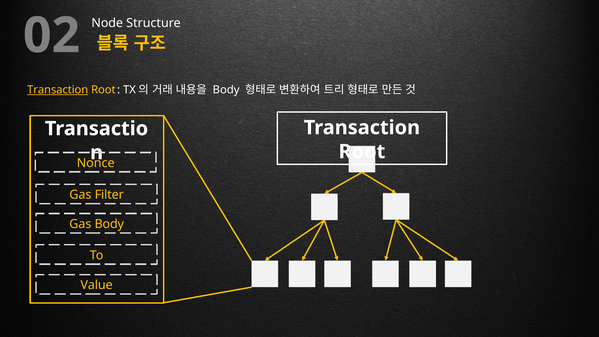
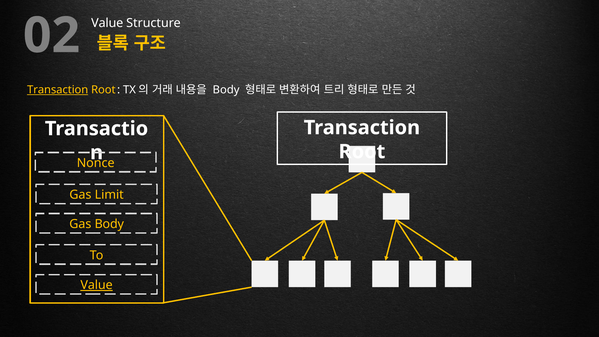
Node at (107, 23): Node -> Value
Filter: Filter -> Limit
Value at (97, 285) underline: none -> present
